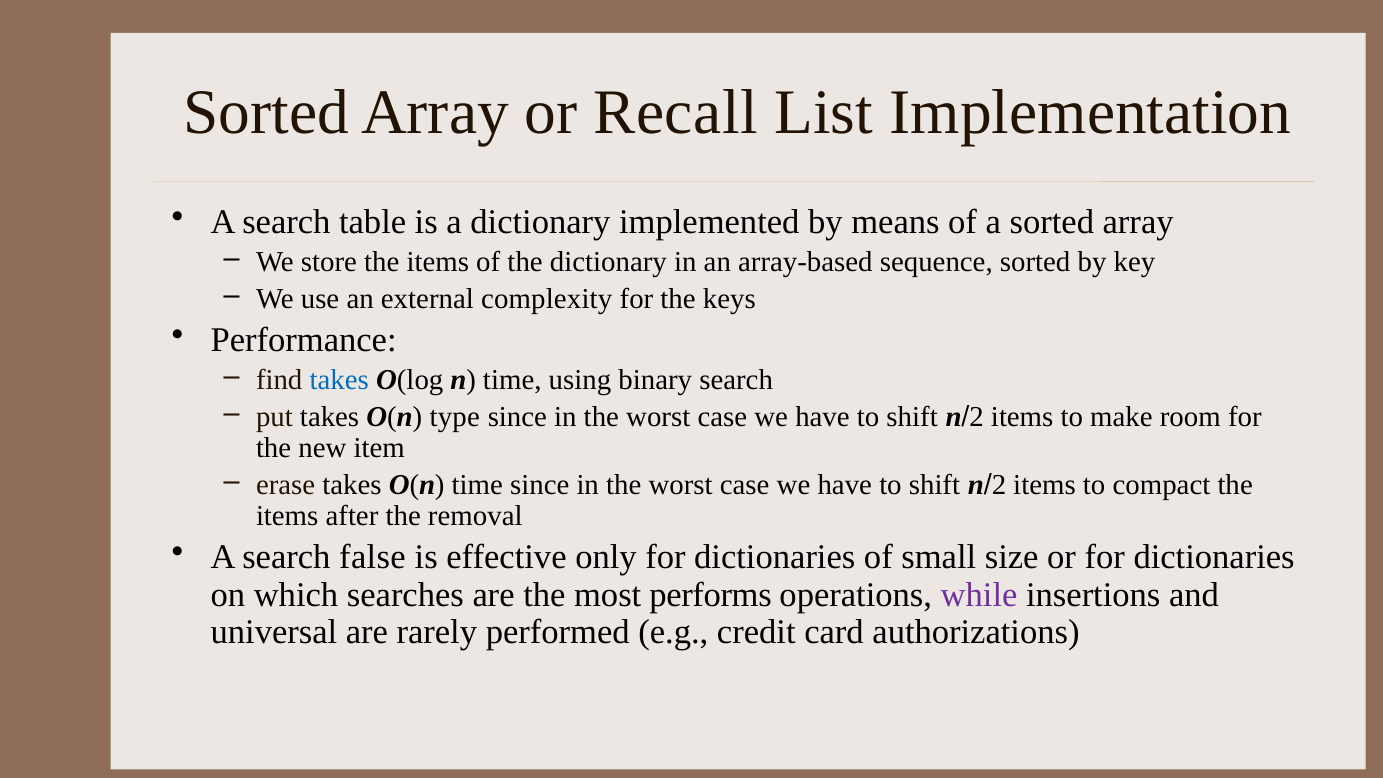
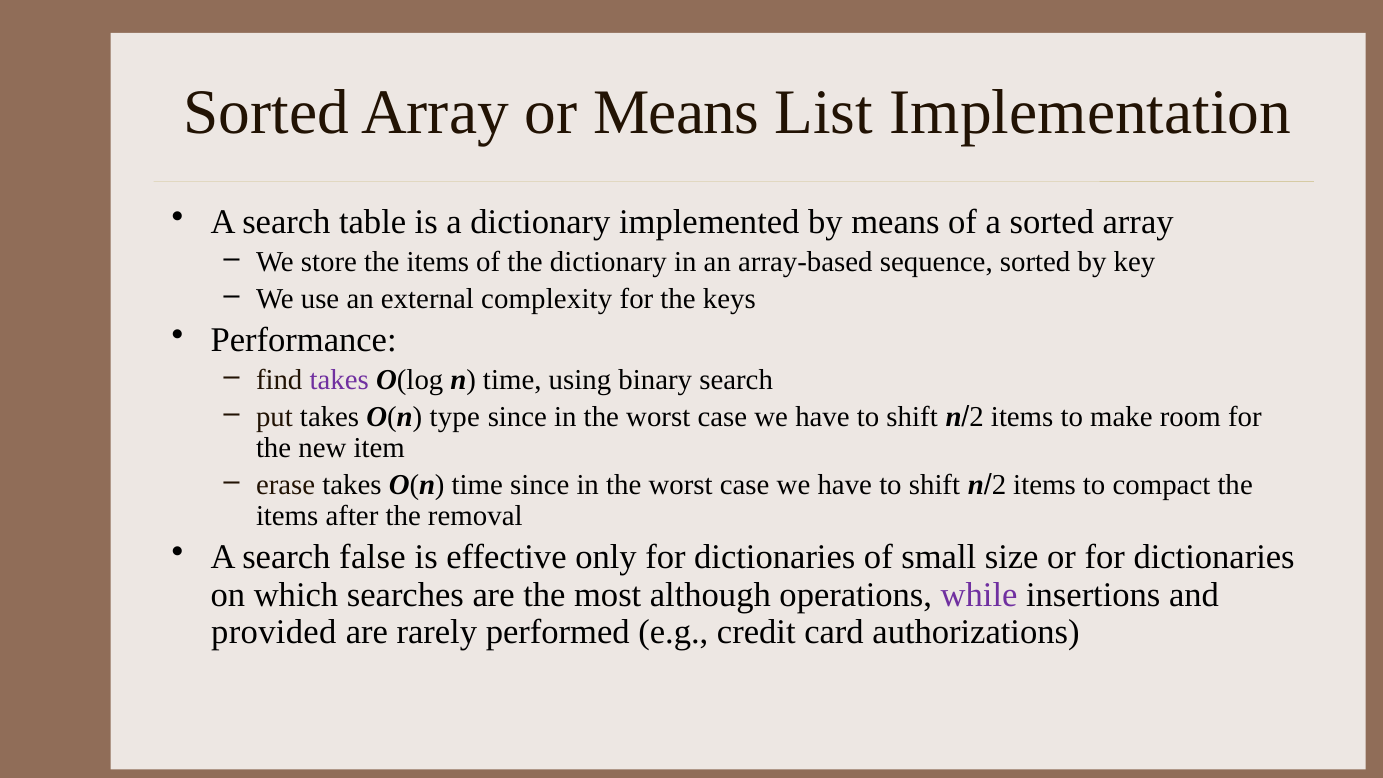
or Recall: Recall -> Means
takes at (339, 380) colour: blue -> purple
performs: performs -> although
universal: universal -> provided
